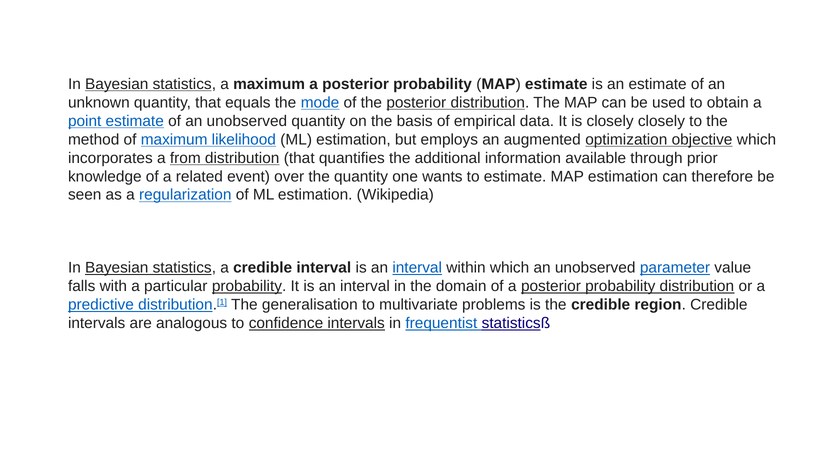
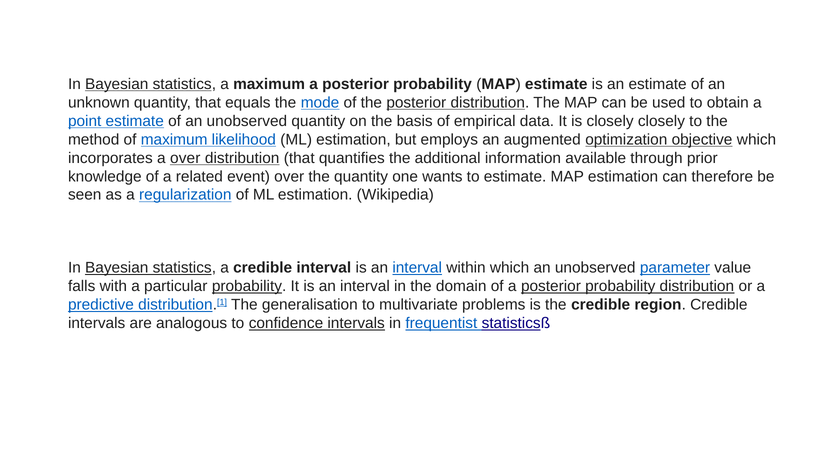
a from: from -> over
